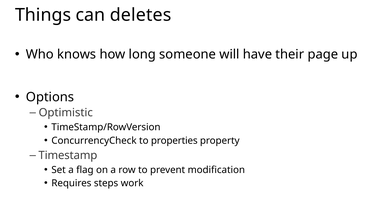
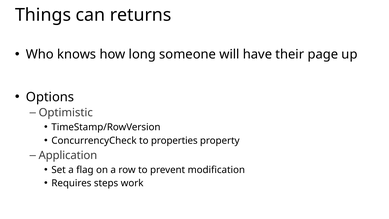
deletes: deletes -> returns
Timestamp: Timestamp -> Application
